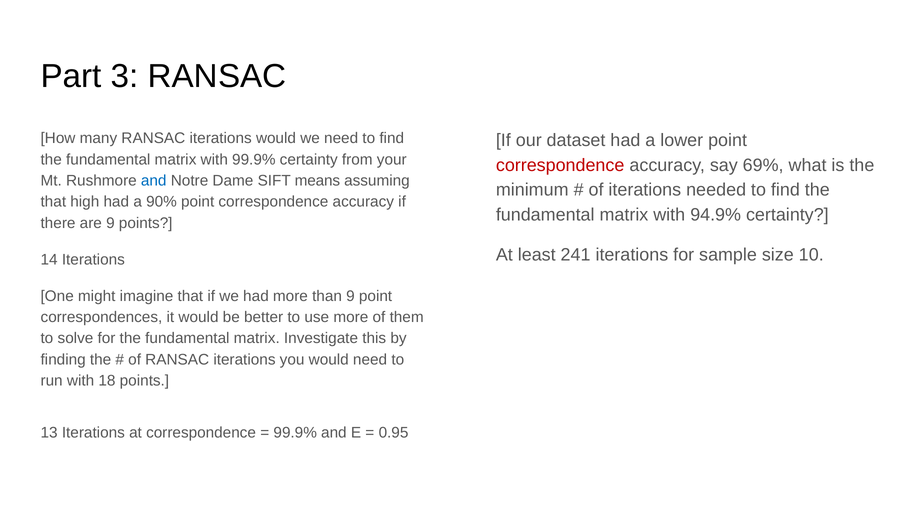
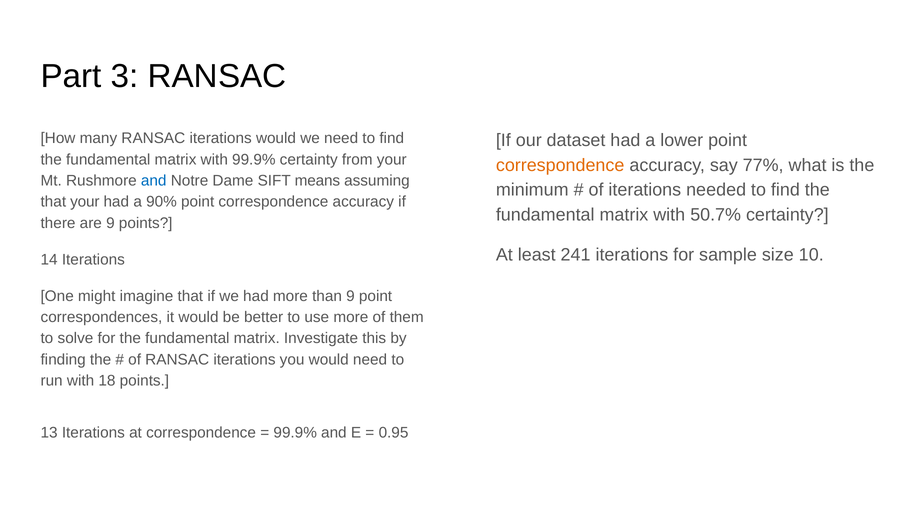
correspondence at (560, 165) colour: red -> orange
69%: 69% -> 77%
that high: high -> your
94.9%: 94.9% -> 50.7%
